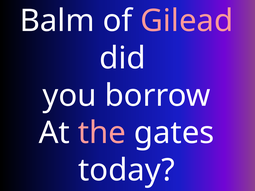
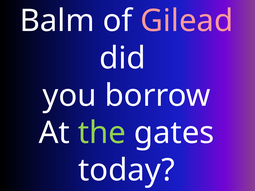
the colour: pink -> light green
